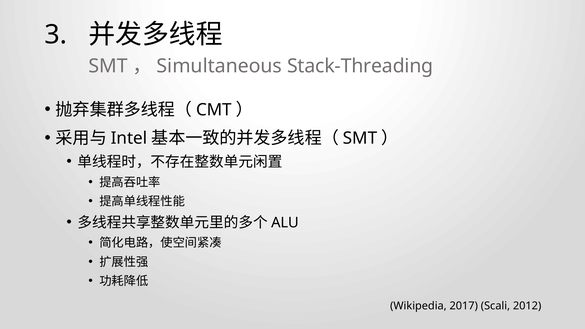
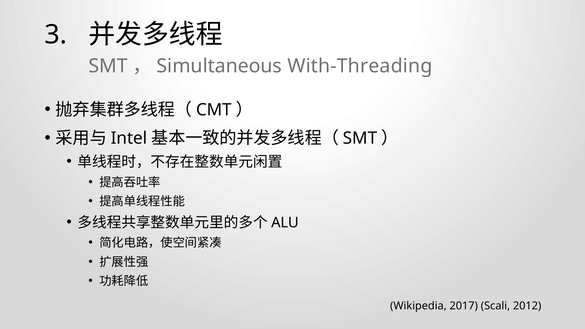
Stack-Threading: Stack-Threading -> With-Threading
